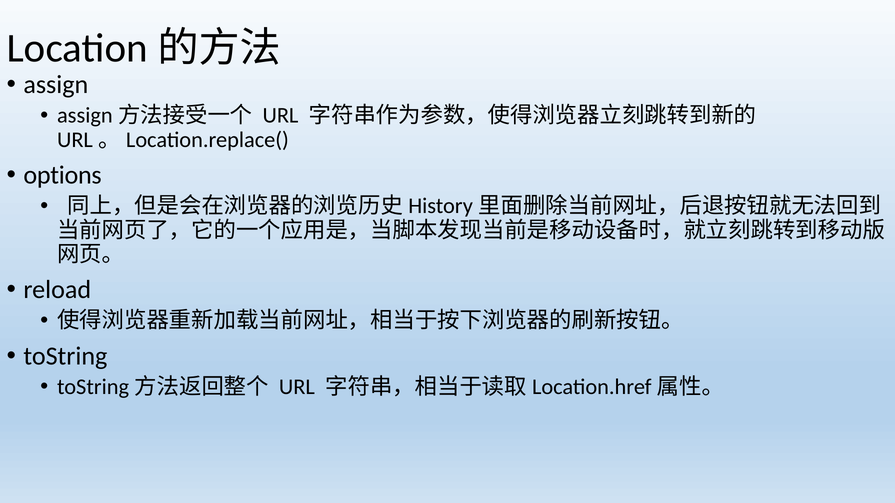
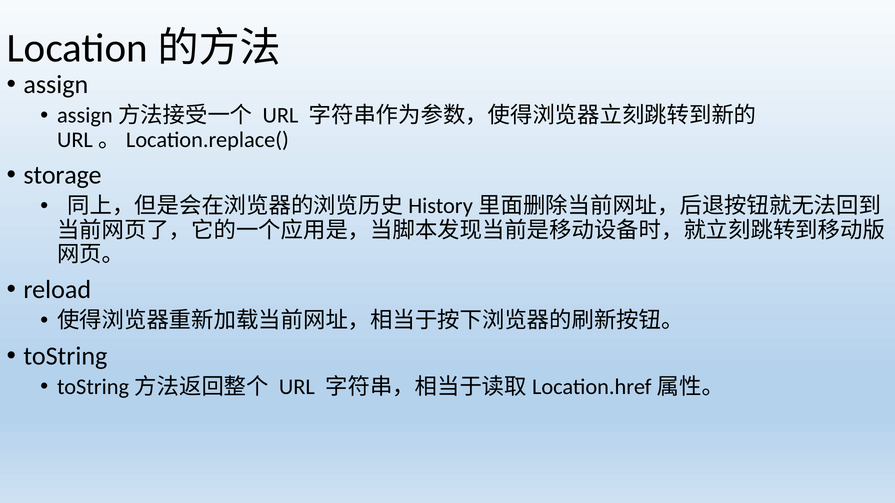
options: options -> storage
